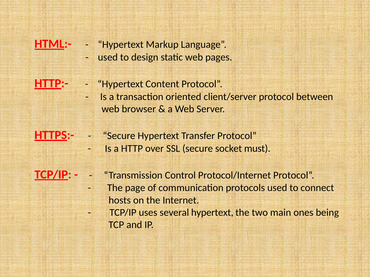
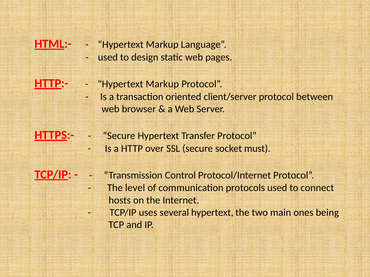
Content at (162, 84): Content -> Markup
page: page -> level
